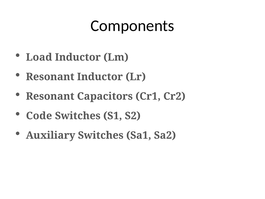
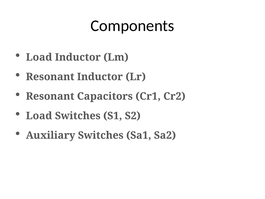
Code at (39, 116): Code -> Load
